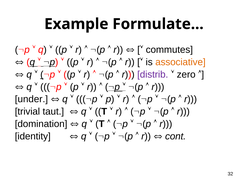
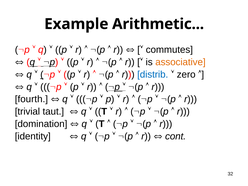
Formulate: Formulate -> Arithmetic
distrib colour: purple -> blue
under: under -> fourth
